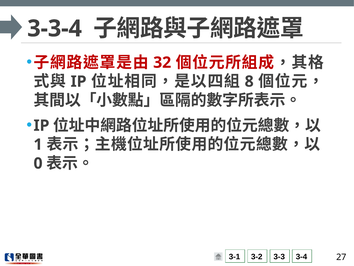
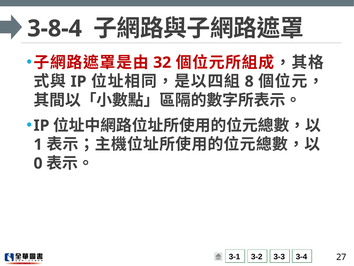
3-3-4: 3-3-4 -> 3-8-4
